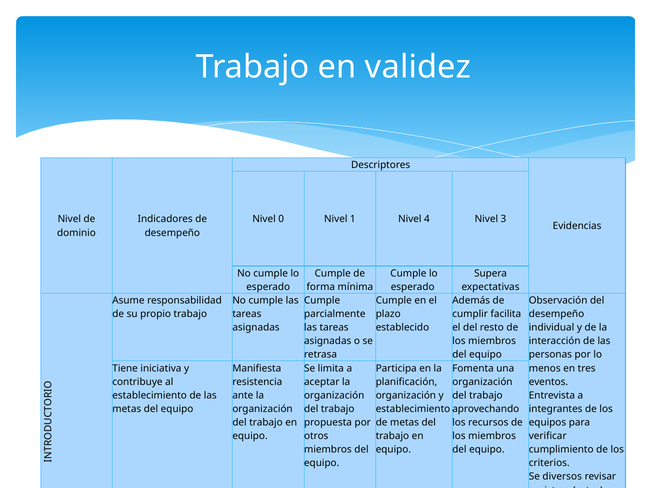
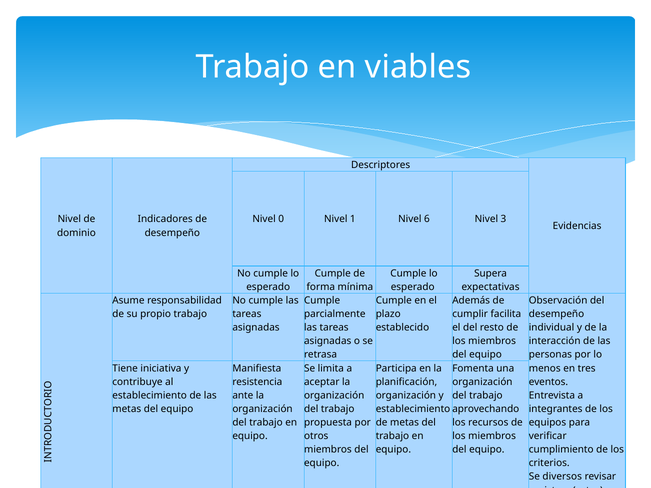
validez: validez -> viables
4: 4 -> 6
